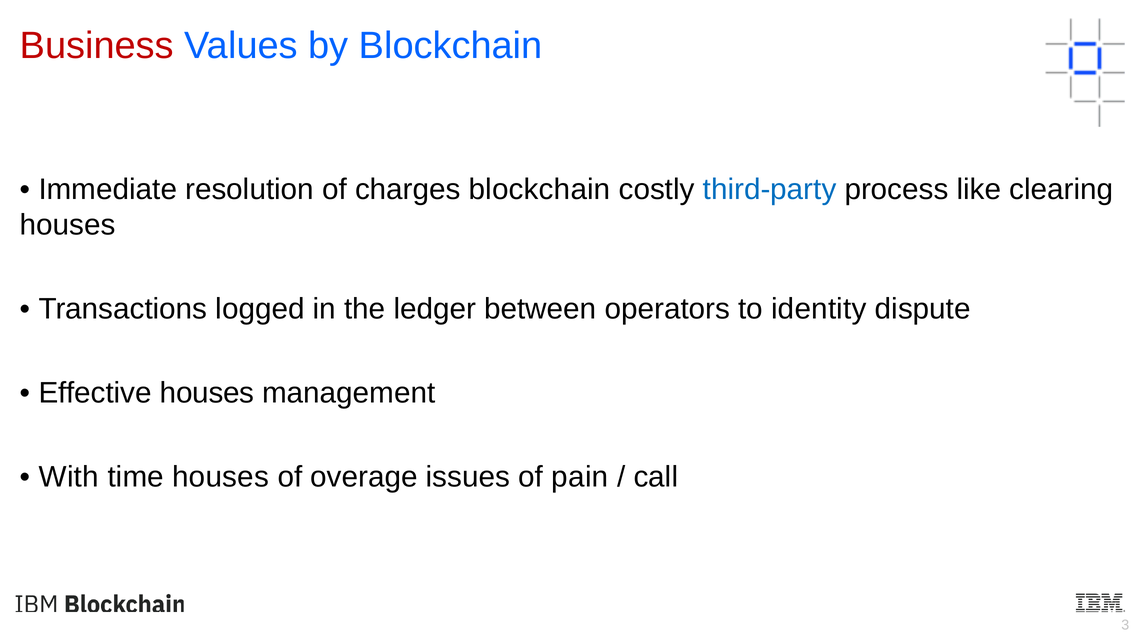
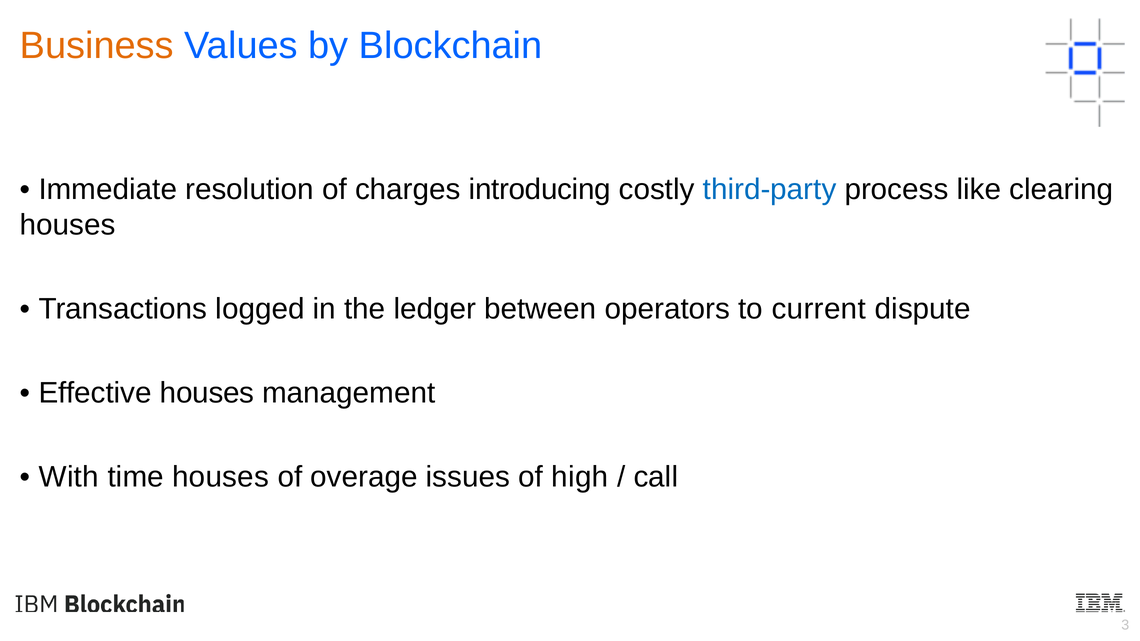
Business colour: red -> orange
charges blockchain: blockchain -> introducing
identity: identity -> current
pain: pain -> high
